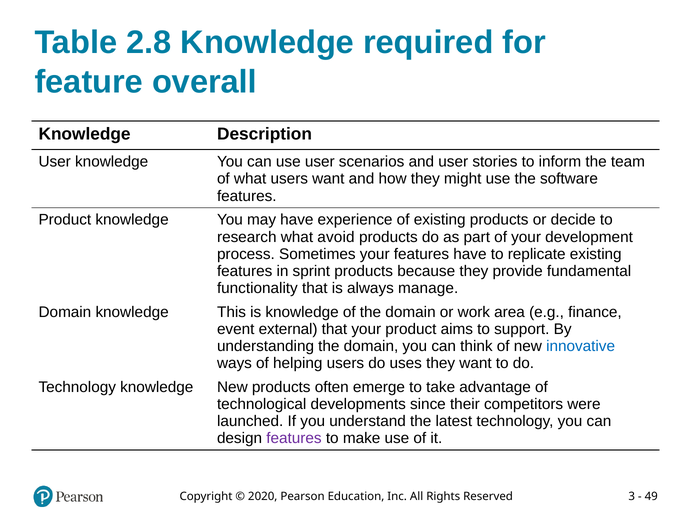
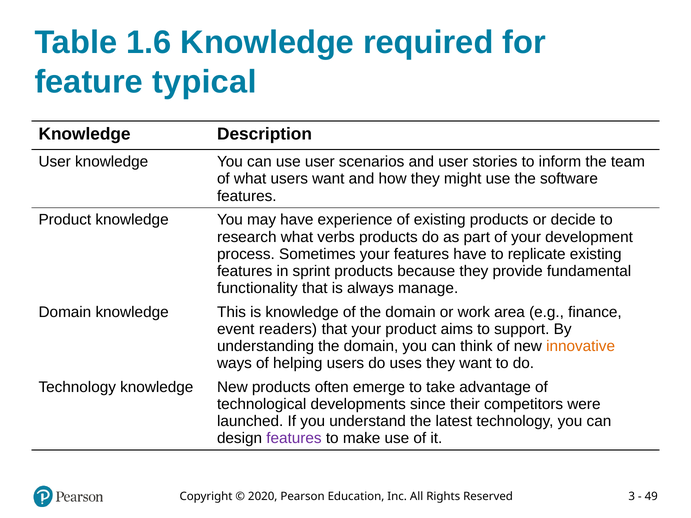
2.8: 2.8 -> 1.6
overall: overall -> typical
avoid: avoid -> verbs
external: external -> readers
innovative colour: blue -> orange
